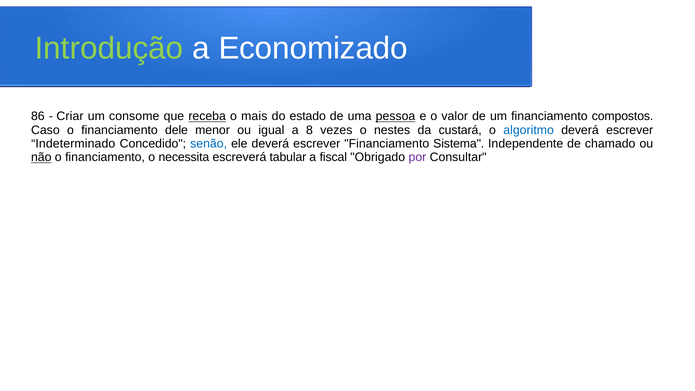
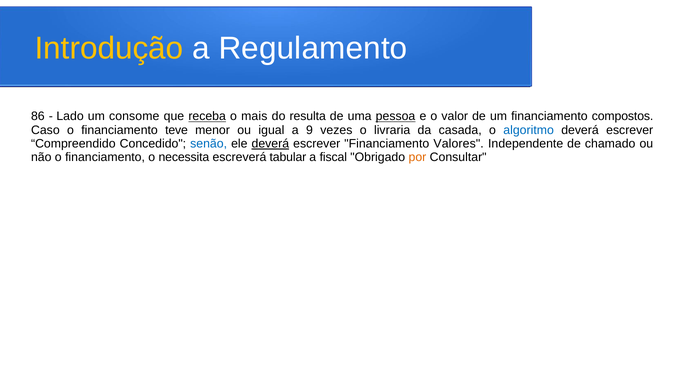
Introdução colour: light green -> yellow
Economizado: Economizado -> Regulamento
Criar: Criar -> Lado
estado: estado -> resulta
dele: dele -> teve
8: 8 -> 9
nestes: nestes -> livraria
custará: custará -> casada
Indeterminado: Indeterminado -> Compreendido
deverá at (270, 144) underline: none -> present
Sistema: Sistema -> Valores
não underline: present -> none
por colour: purple -> orange
